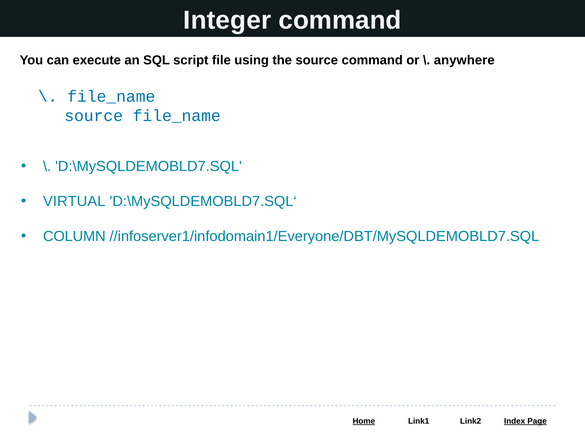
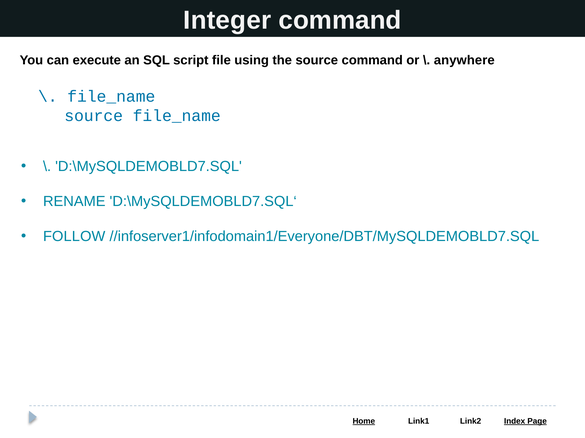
VIRTUAL: VIRTUAL -> RENAME
COLUMN: COLUMN -> FOLLOW
